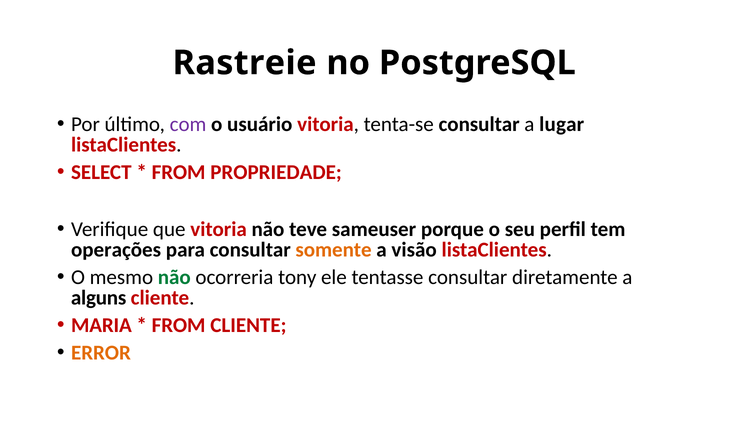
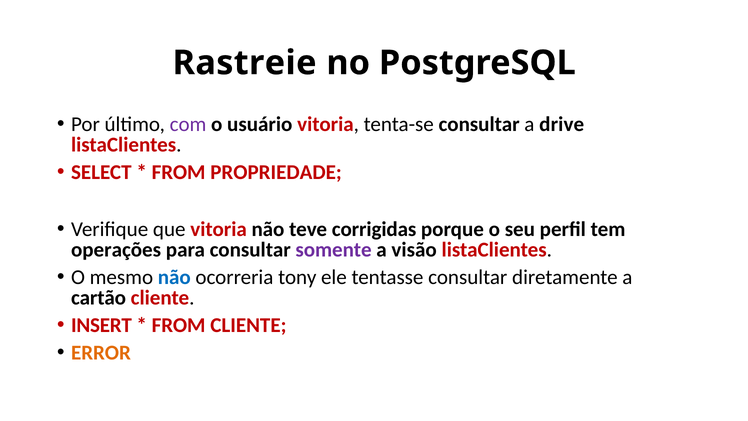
lugar: lugar -> drive
sameuser: sameuser -> corrigidas
somente colour: orange -> purple
não at (174, 277) colour: green -> blue
alguns: alguns -> cartão
MARIA: MARIA -> INSERT
